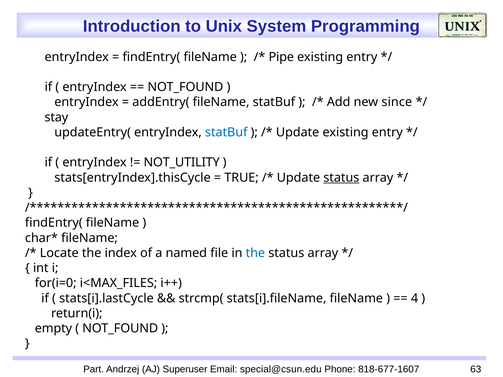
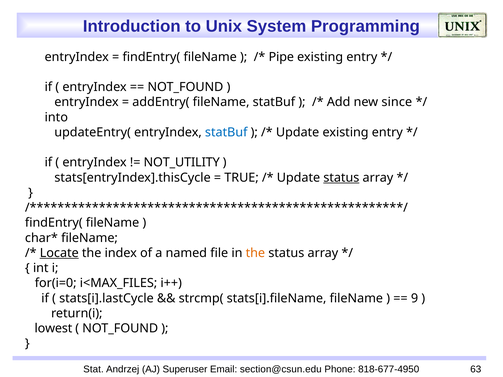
stay: stay -> into
Locate underline: none -> present
the at (255, 253) colour: blue -> orange
4: 4 -> 9
empty: empty -> lowest
Part: Part -> Stat
special@csun.edu: special@csun.edu -> section@csun.edu
818-677-1607: 818-677-1607 -> 818-677-4950
